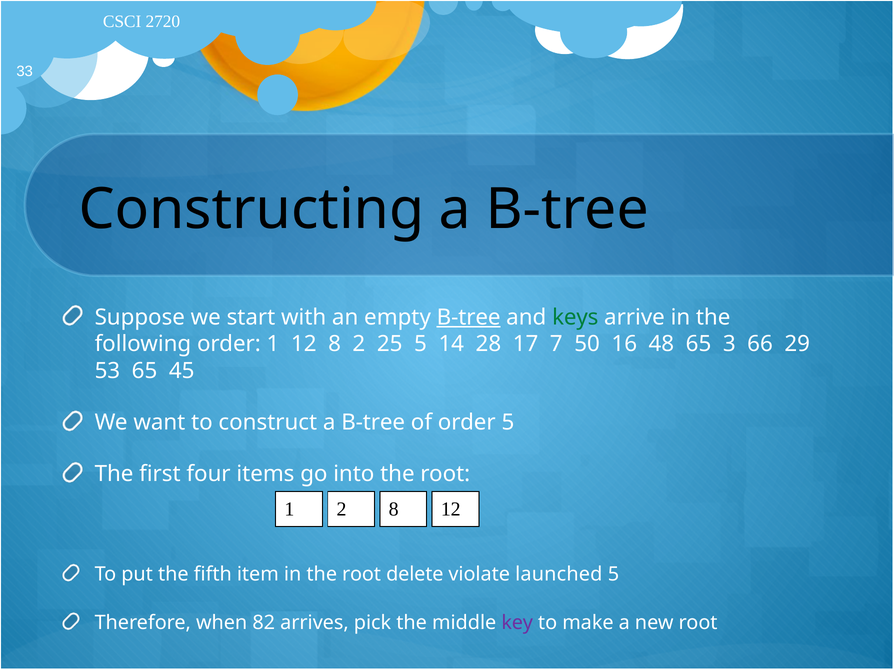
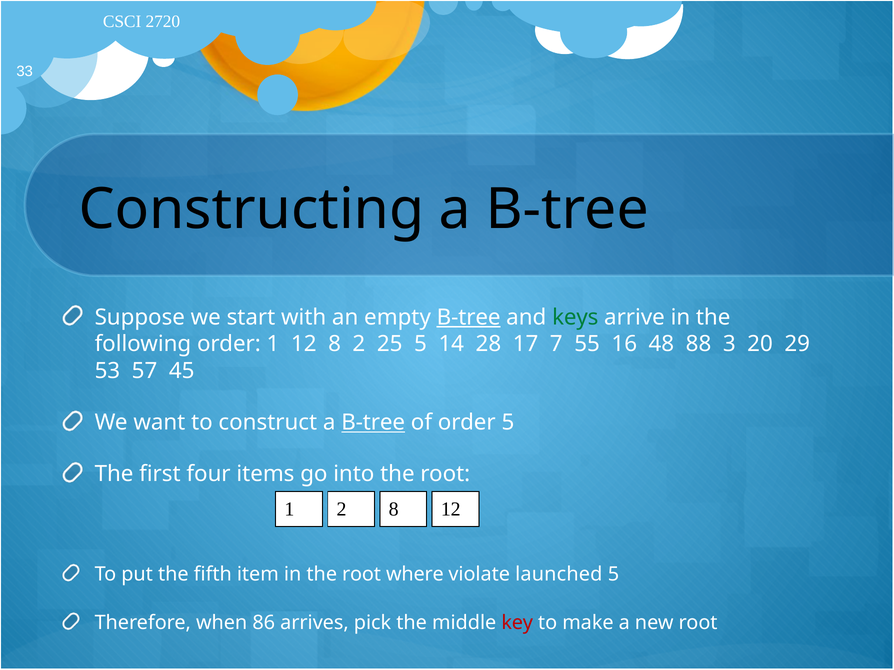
50: 50 -> 55
48 65: 65 -> 88
66: 66 -> 20
53 65: 65 -> 57
B-tree at (373, 423) underline: none -> present
delete: delete -> where
82: 82 -> 86
key colour: purple -> red
